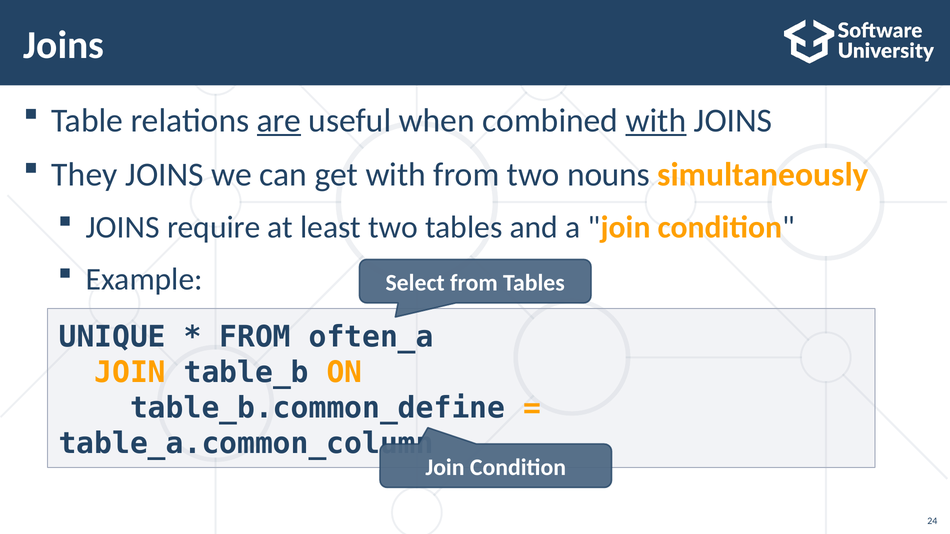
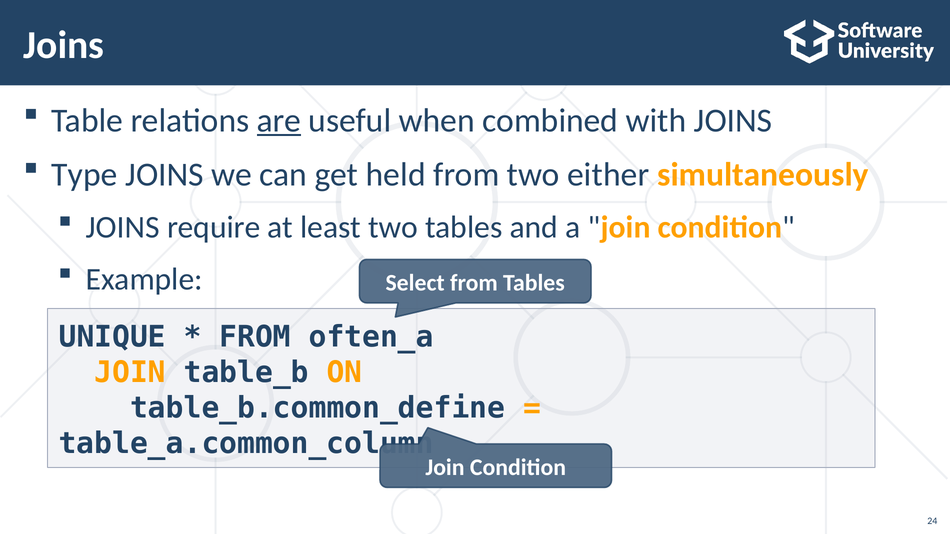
with at (656, 121) underline: present -> none
They: They -> Type
get with: with -> held
nouns: nouns -> either
